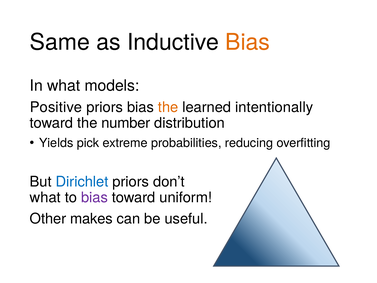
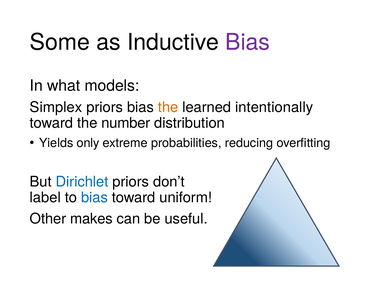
Same: Same -> Some
Bias at (248, 42) colour: orange -> purple
Positive: Positive -> Simplex
pick: pick -> only
what at (45, 197): what -> label
bias at (94, 197) colour: purple -> blue
